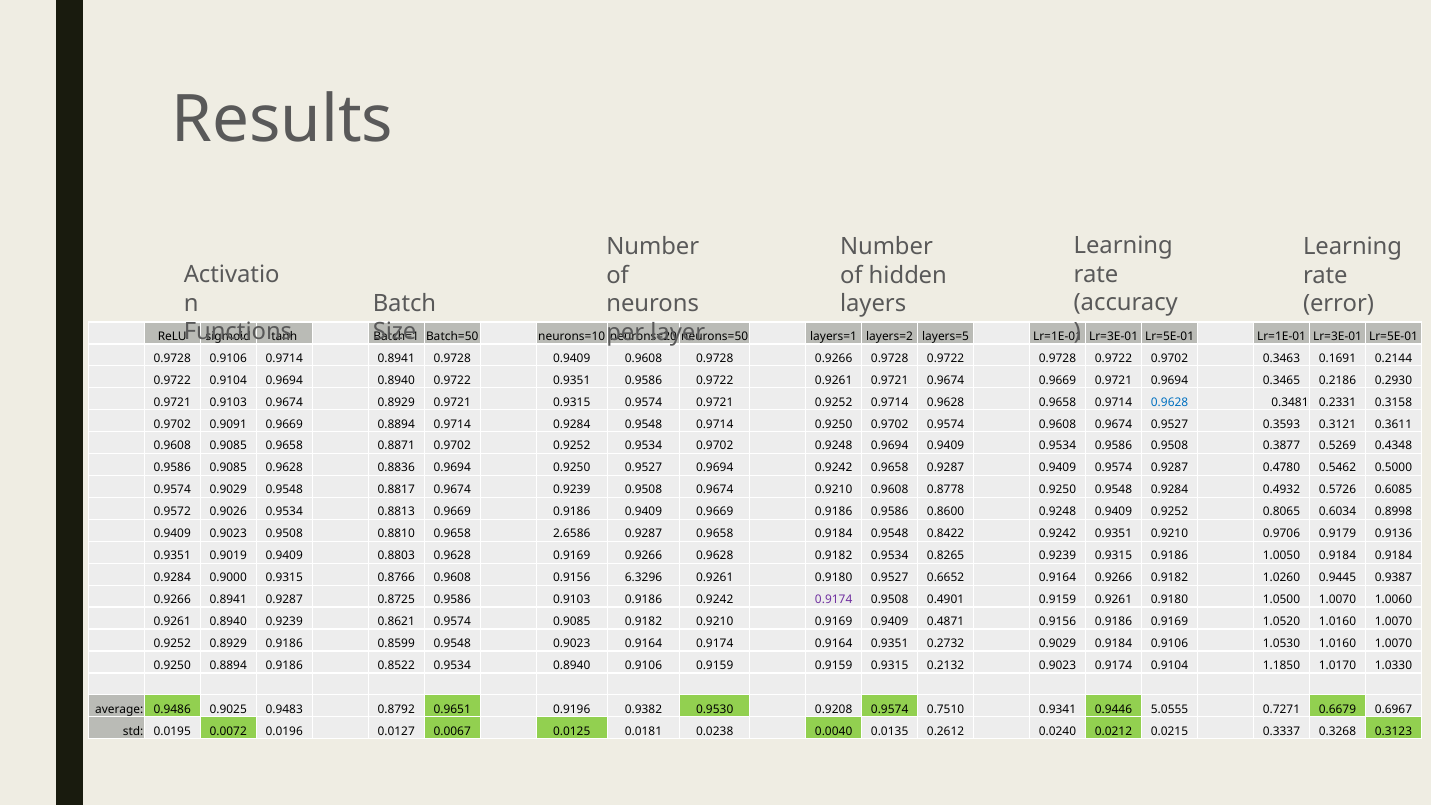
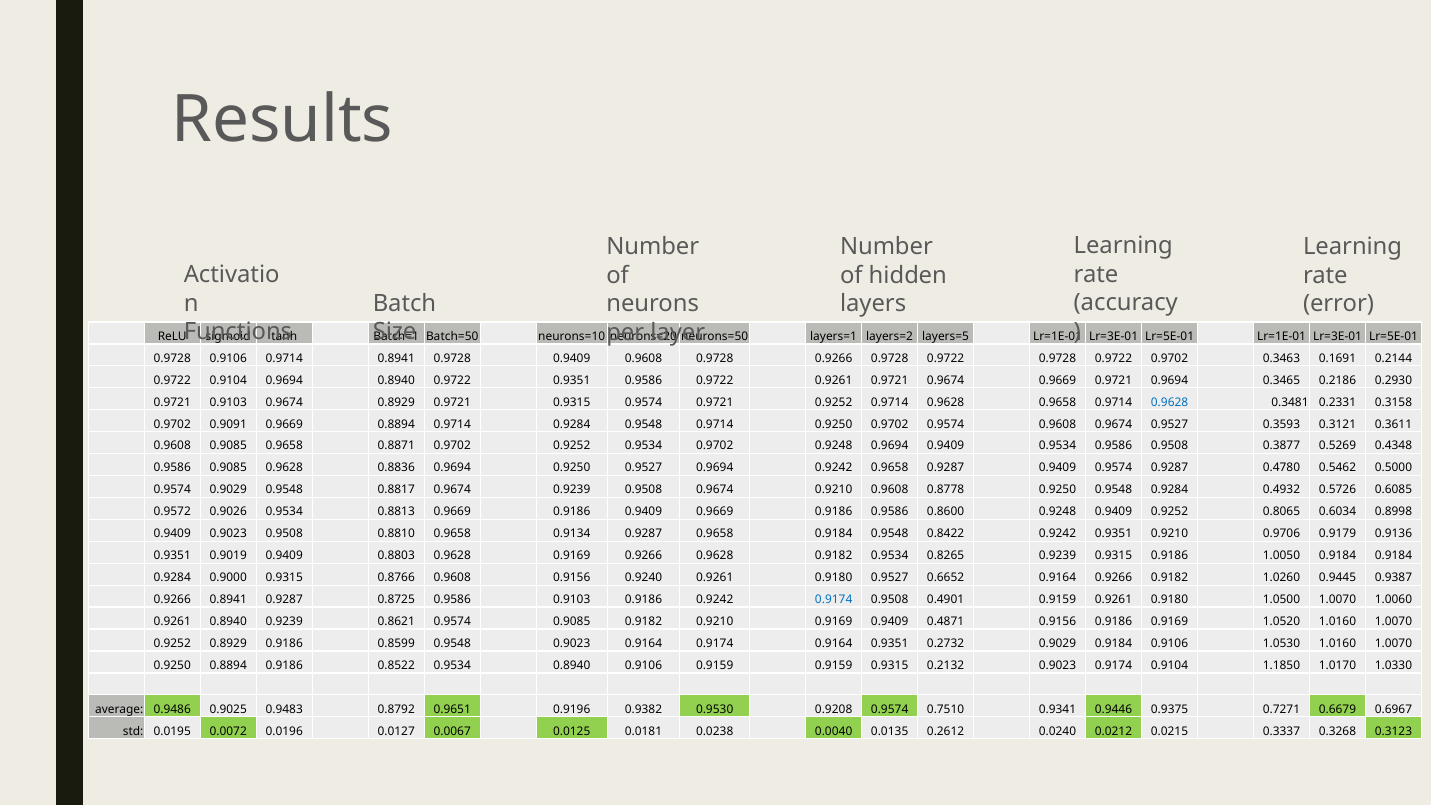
2.6586: 2.6586 -> 0.9134
6.3296: 6.3296 -> 0.9240
0.9174 at (834, 600) colour: purple -> blue
5.0555: 5.0555 -> 0.9375
